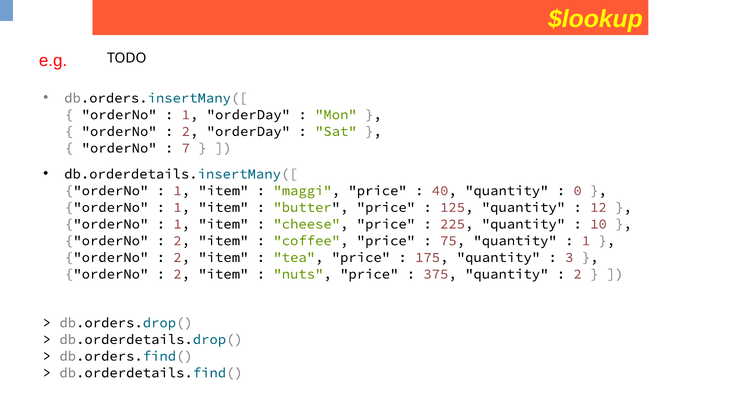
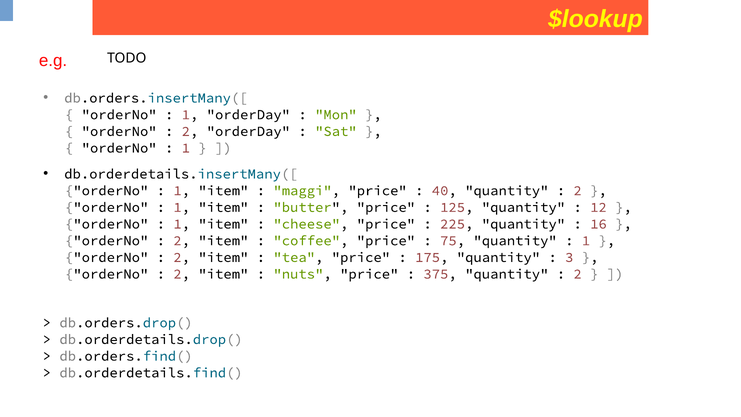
7 at (186, 148): 7 -> 1
0 at (578, 191): 0 -> 2
10: 10 -> 16
